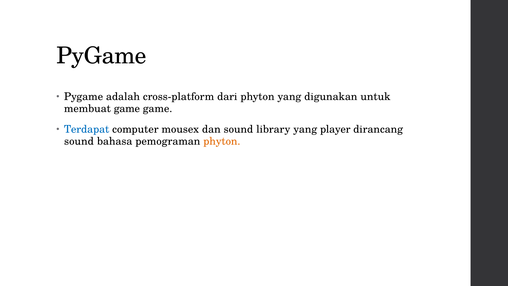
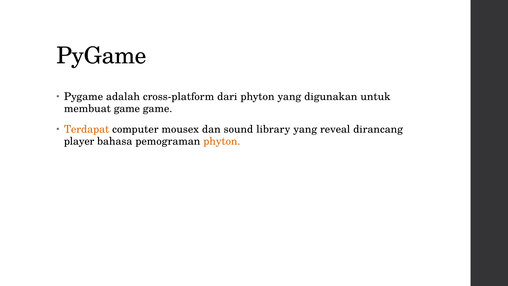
Terdapat colour: blue -> orange
player: player -> reveal
sound at (79, 141): sound -> player
